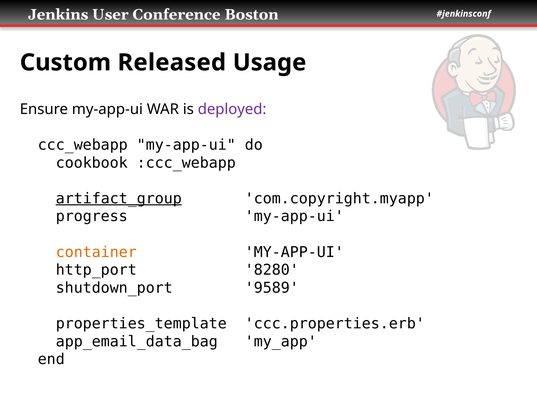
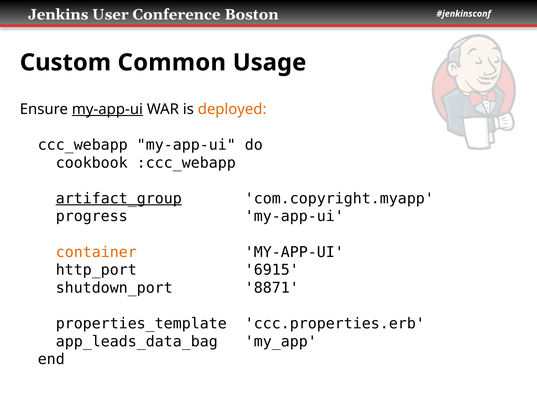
Released: Released -> Common
my-app-ui at (107, 109) underline: none -> present
deployed colour: purple -> orange
8280: 8280 -> 6915
9589: 9589 -> 8871
app_email_data_bag: app_email_data_bag -> app_leads_data_bag
